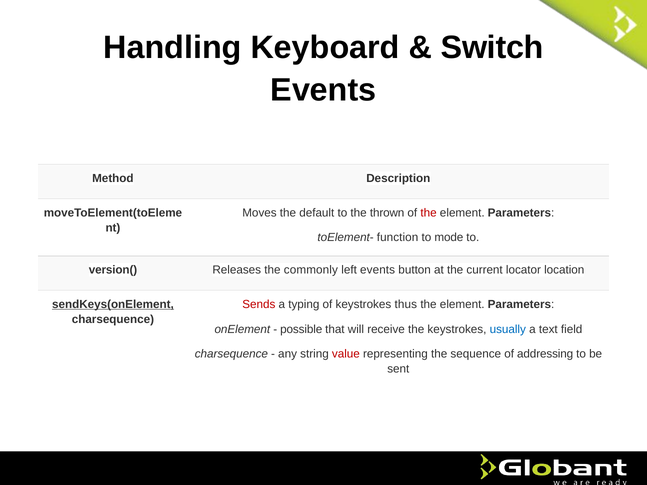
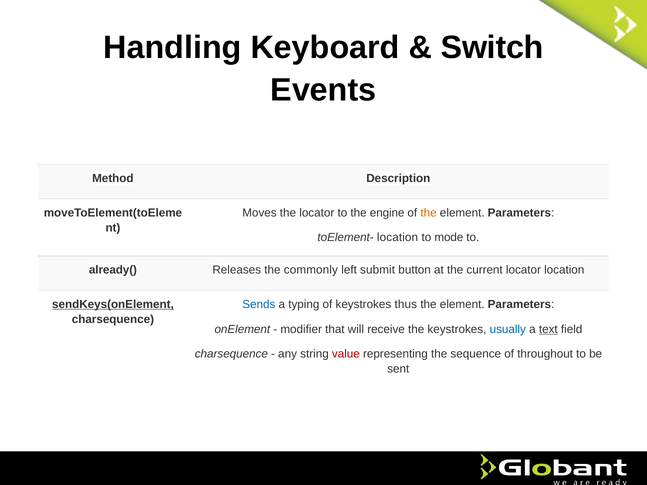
the default: default -> locator
thrown: thrown -> engine
the at (429, 213) colour: red -> orange
toElement- function: function -> location
version(: version( -> already(
left events: events -> submit
Sends colour: red -> blue
possible: possible -> modifier
text underline: none -> present
addressing: addressing -> throughout
